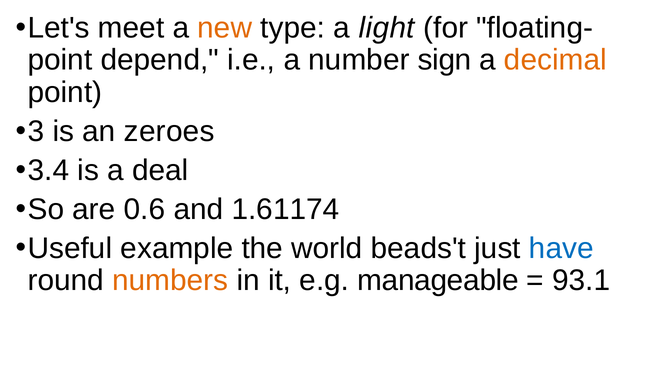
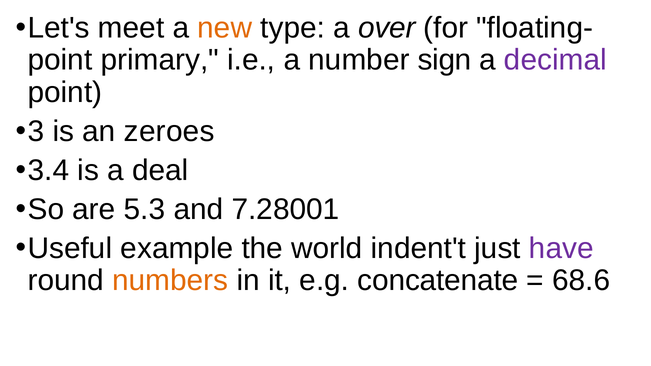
light: light -> over
depend: depend -> primary
decimal colour: orange -> purple
0.6: 0.6 -> 5.3
1.61174: 1.61174 -> 7.28001
beads't: beads't -> indent't
have colour: blue -> purple
manageable: manageable -> concatenate
93.1: 93.1 -> 68.6
